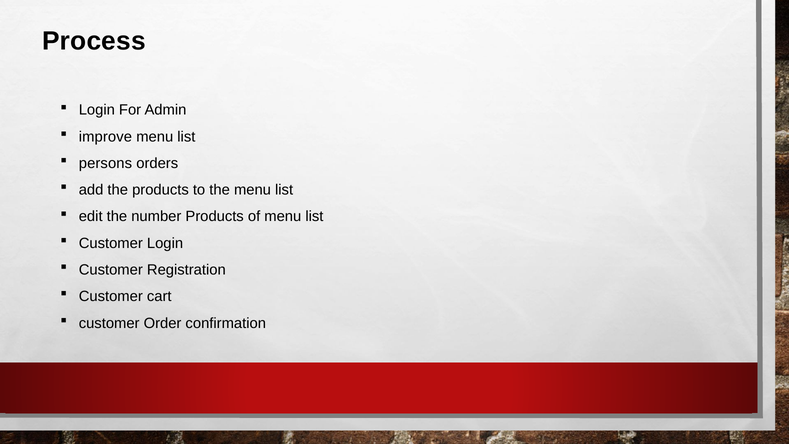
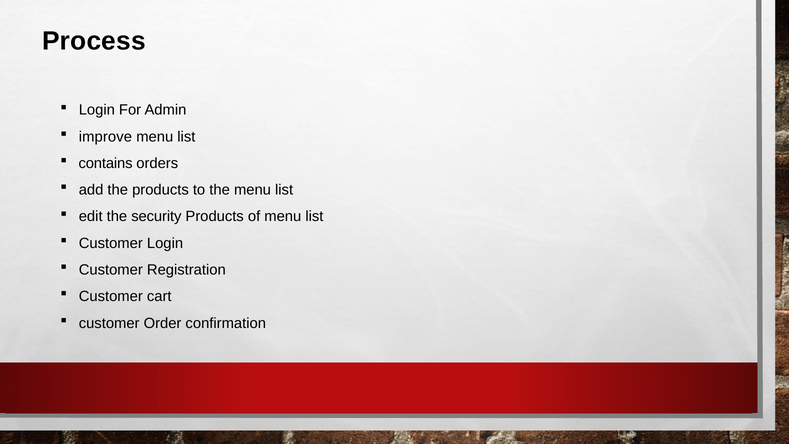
persons: persons -> contains
number: number -> security
